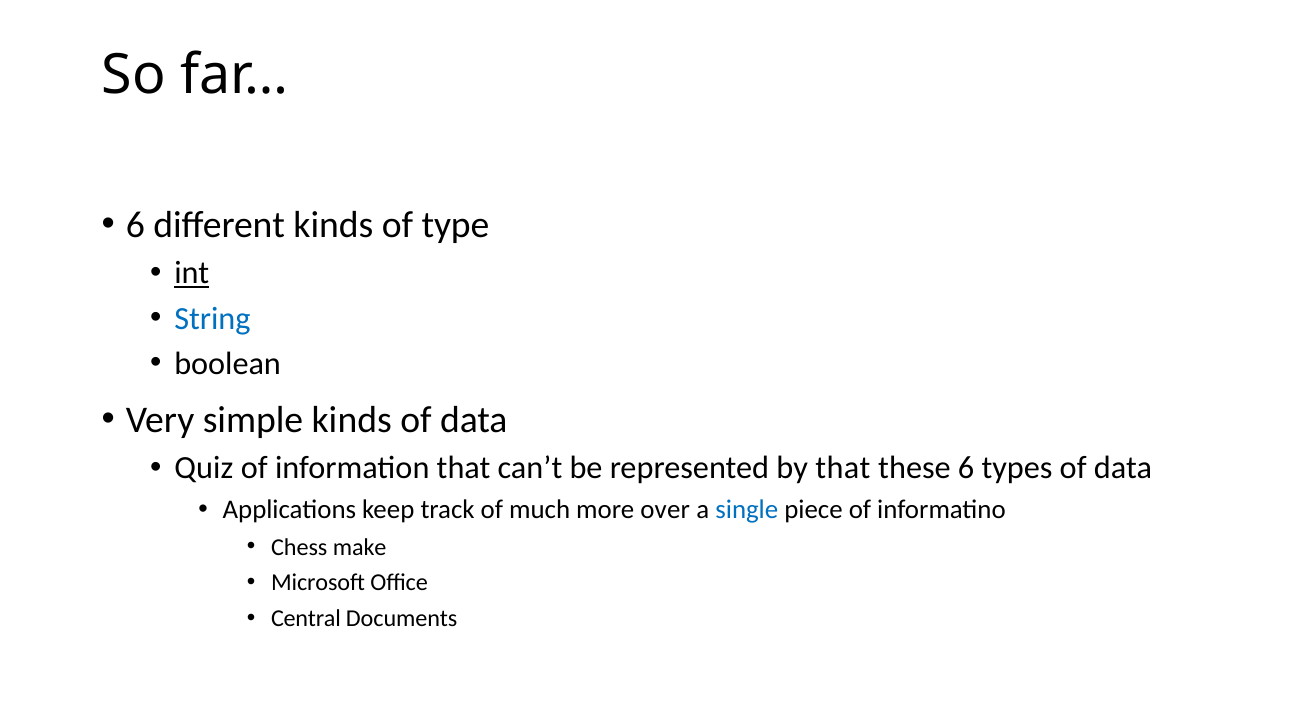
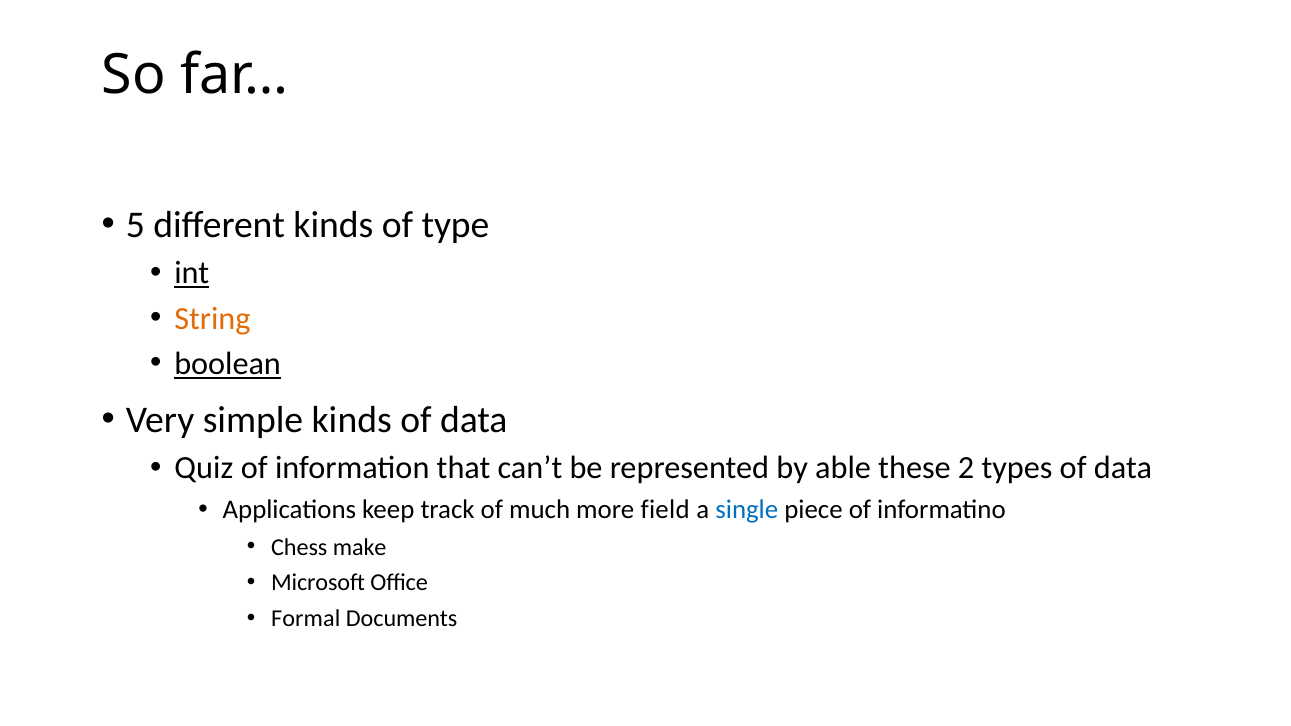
6 at (135, 225): 6 -> 5
String colour: blue -> orange
boolean underline: none -> present
by that: that -> able
these 6: 6 -> 2
over: over -> field
Central: Central -> Formal
